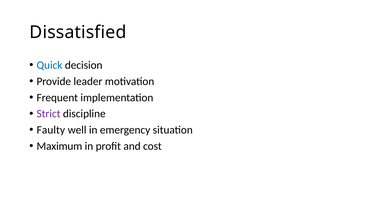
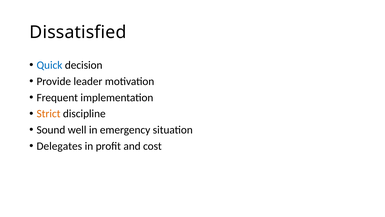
Strict colour: purple -> orange
Faulty: Faulty -> Sound
Maximum: Maximum -> Delegates
